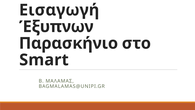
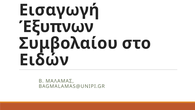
Παρασκήνιο: Παρασκήνιο -> Συμβολαίου
Smart: Smart -> Ειδών
